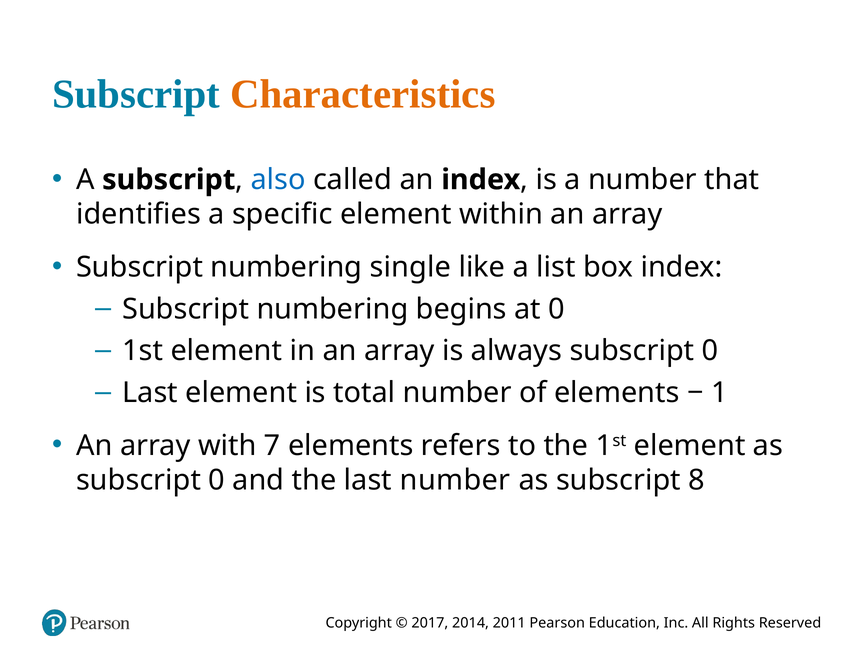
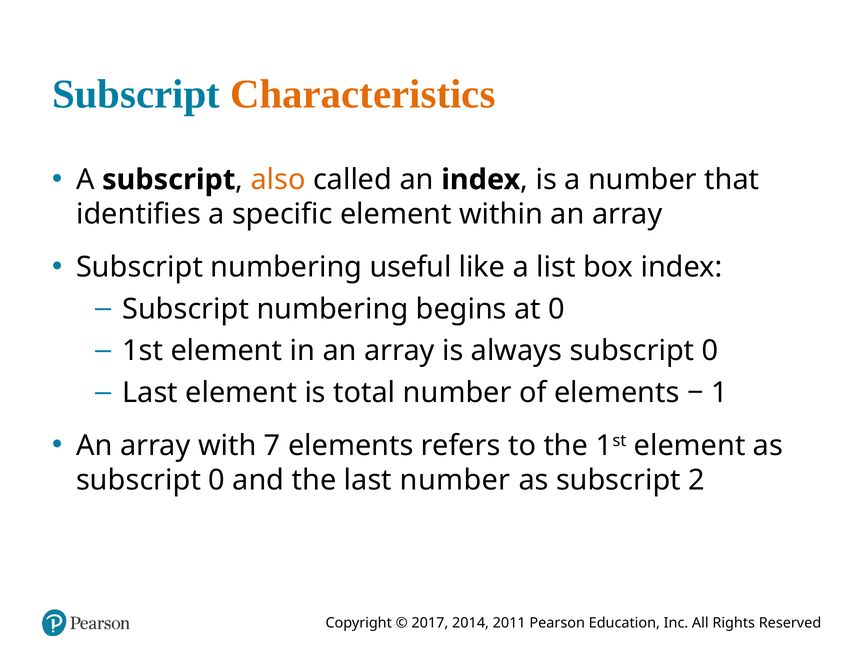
also colour: blue -> orange
single: single -> useful
8: 8 -> 2
